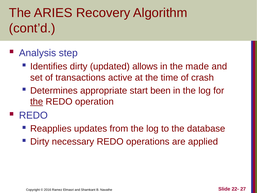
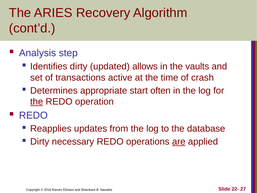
made: made -> vaults
been: been -> often
are underline: none -> present
